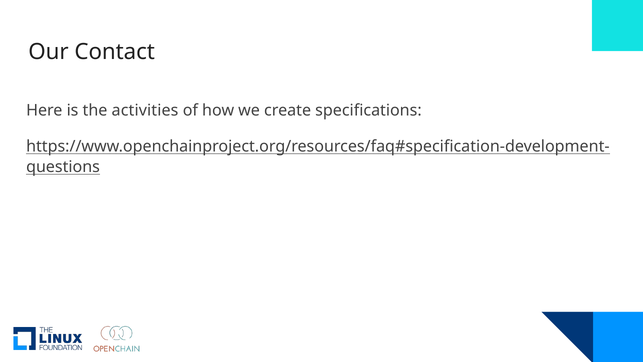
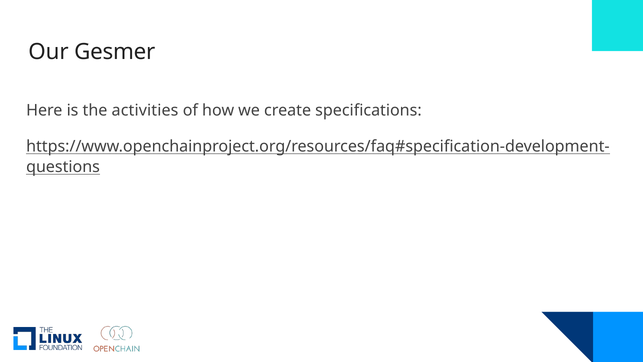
Contact: Contact -> Gesmer
